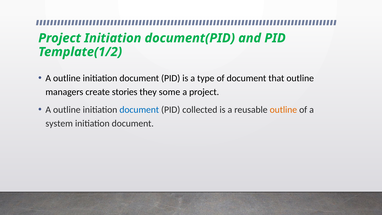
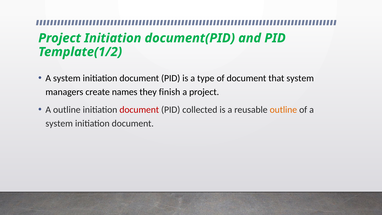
outline at (67, 78): outline -> system
that outline: outline -> system
stories: stories -> names
some: some -> finish
document at (139, 110) colour: blue -> red
